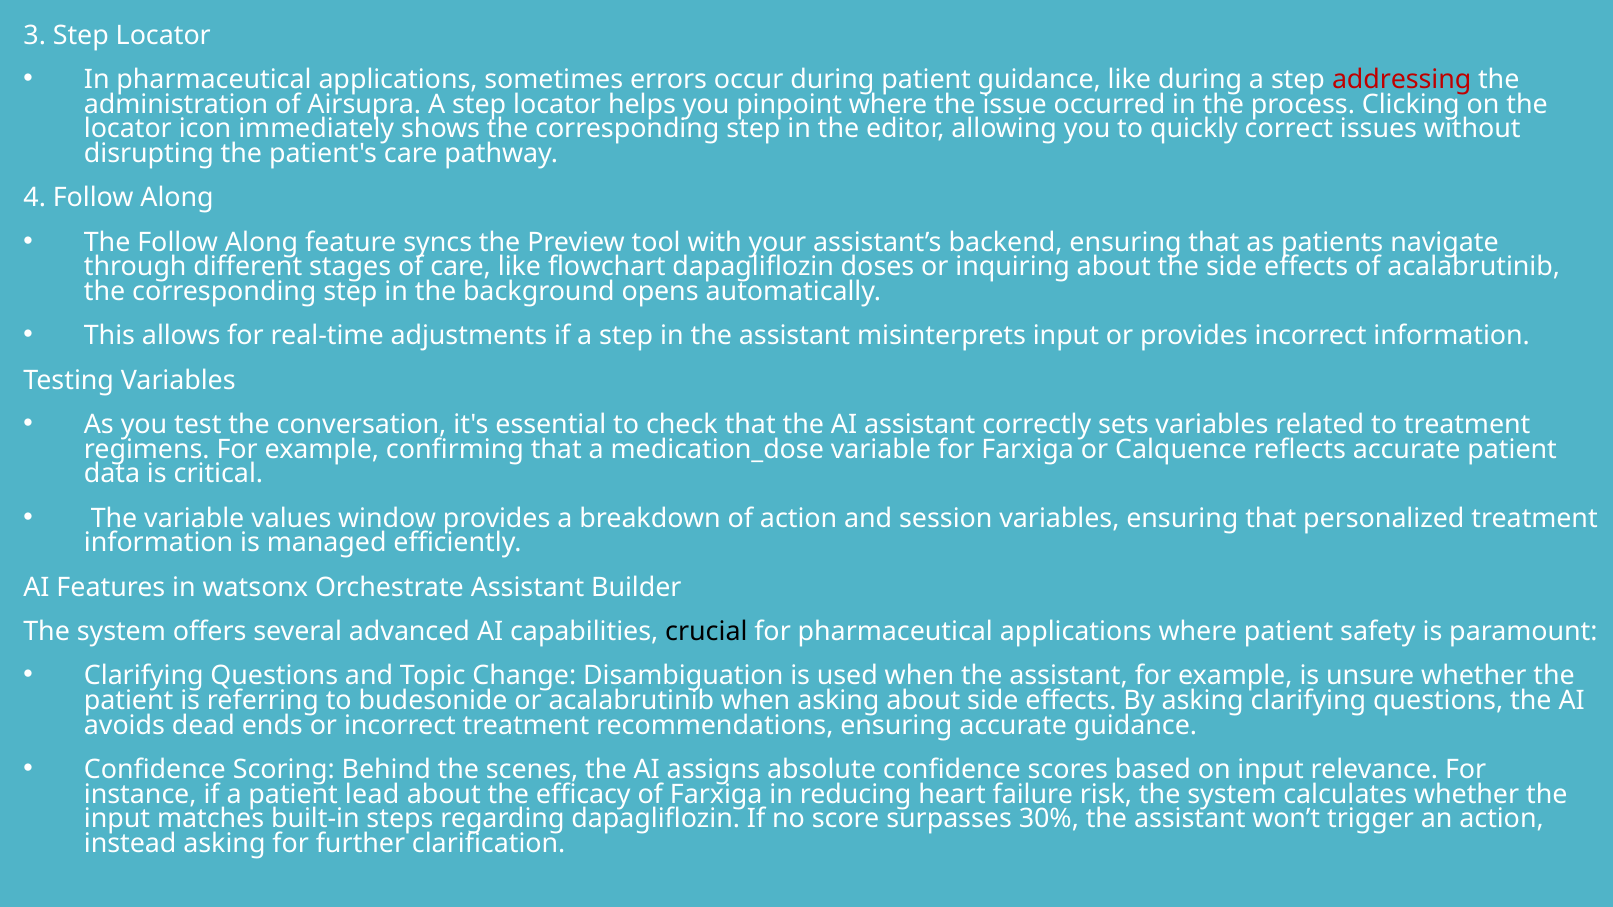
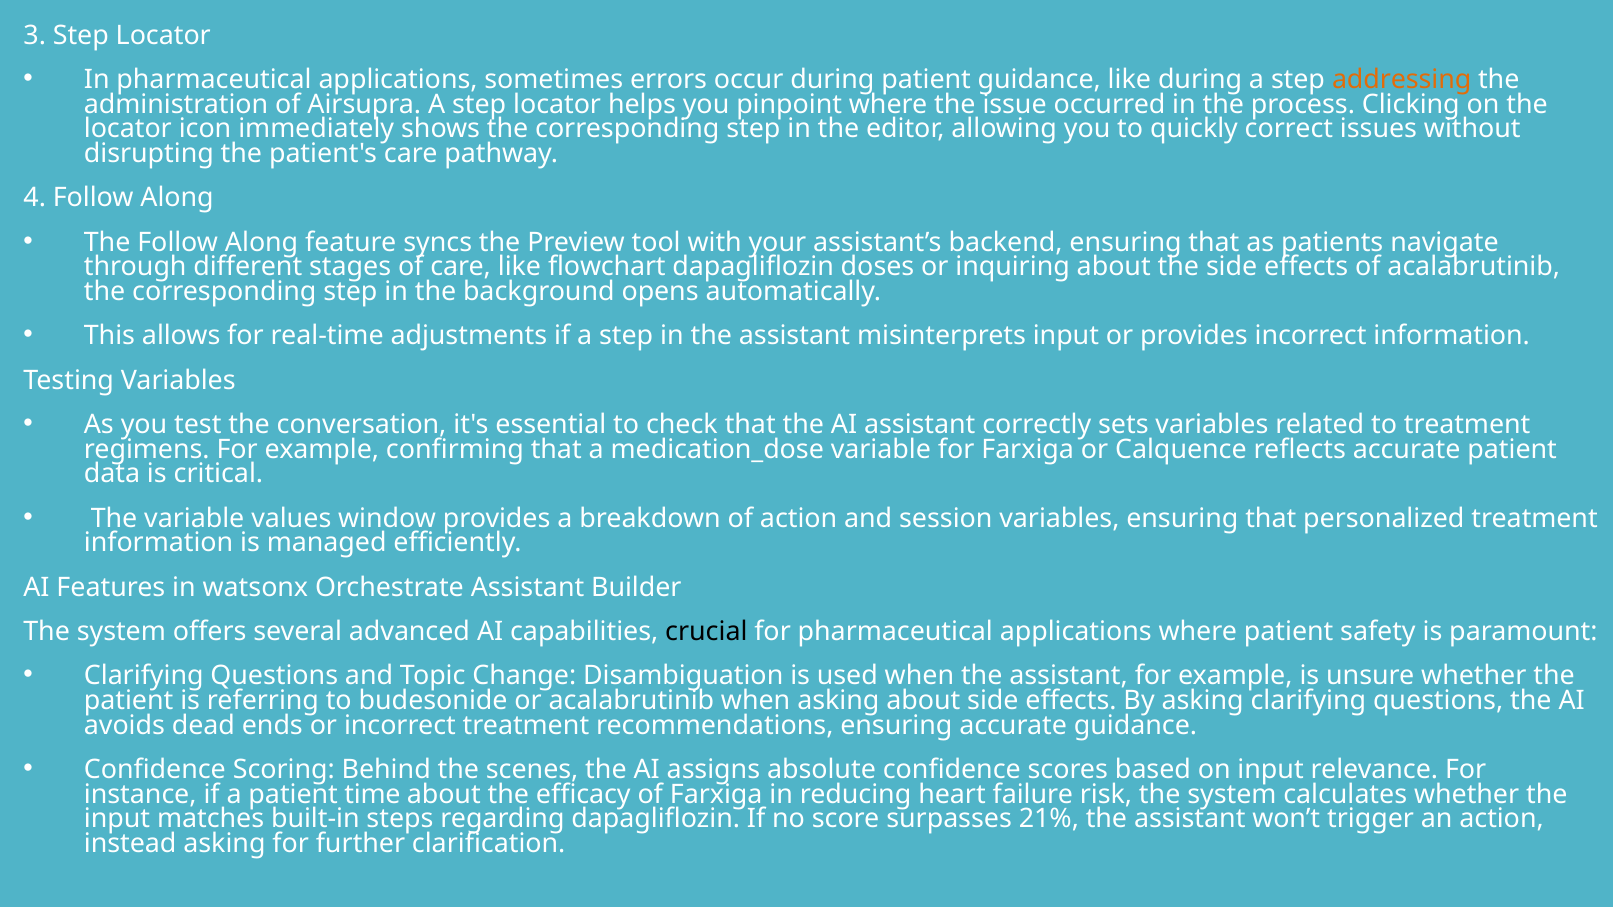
addressing colour: red -> orange
lead: lead -> time
30%: 30% -> 21%
